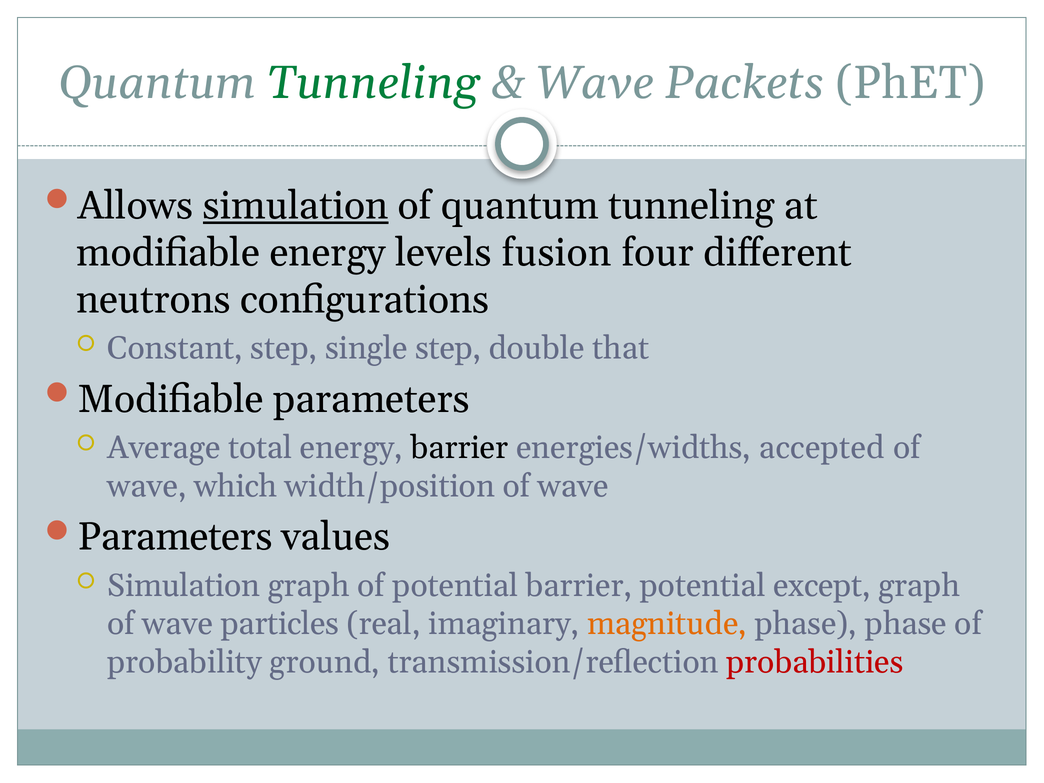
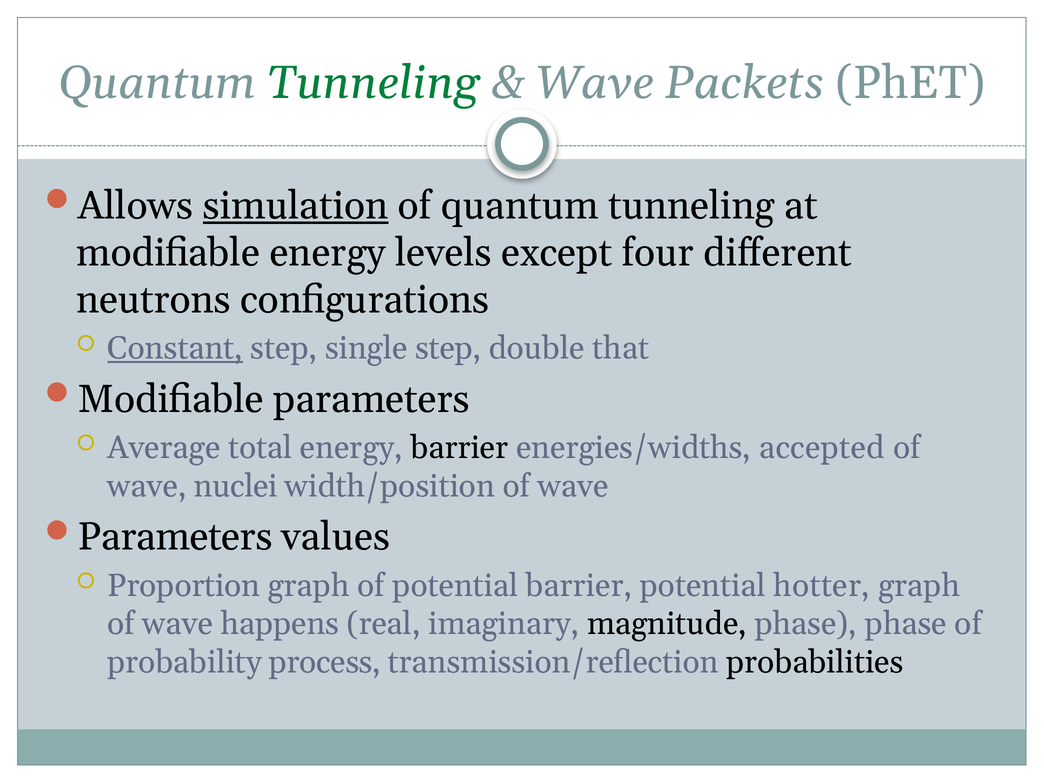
fusion: fusion -> except
Constant underline: none -> present
which: which -> nuclei
Simulation at (184, 586): Simulation -> Proportion
except: except -> hotter
particles: particles -> happens
magnitude colour: orange -> black
ground: ground -> process
probabilities colour: red -> black
